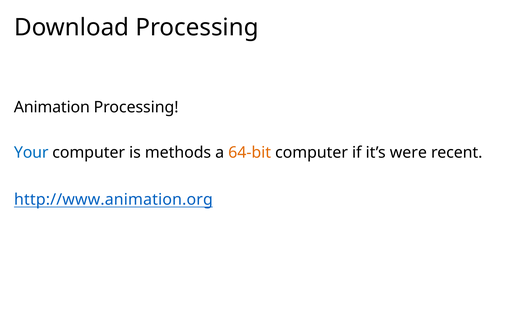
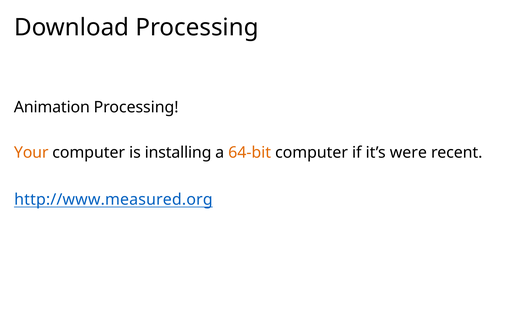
Your colour: blue -> orange
methods: methods -> installing
http://www.animation.org: http://www.animation.org -> http://www.measured.org
